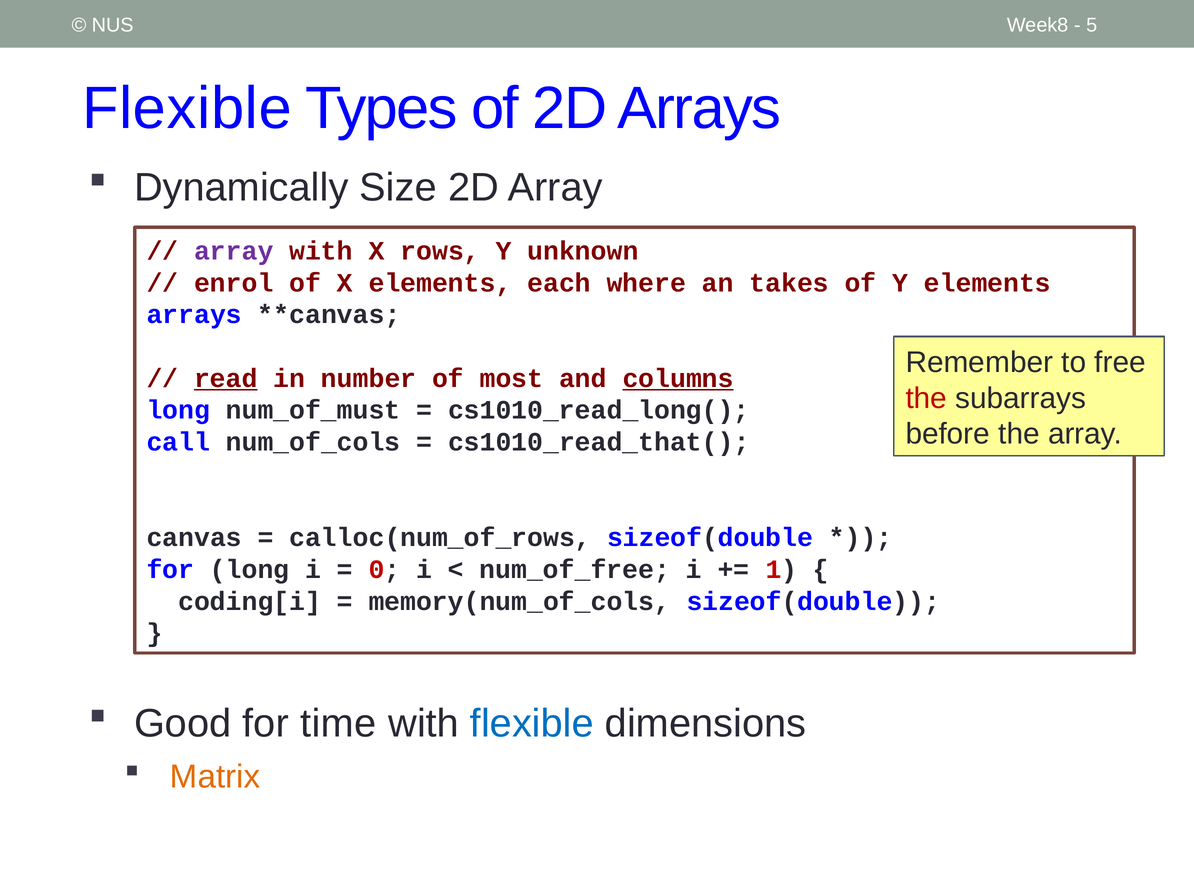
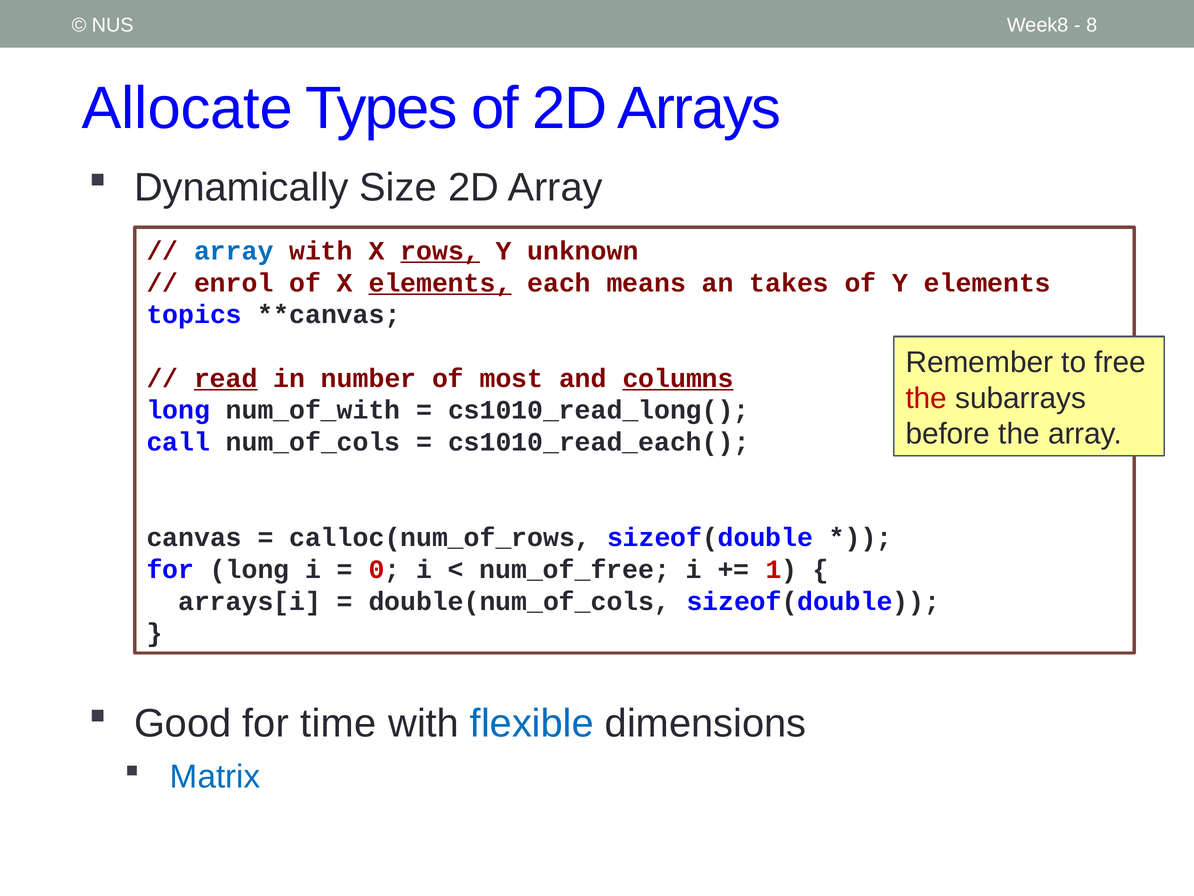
5: 5 -> 8
Flexible at (187, 109): Flexible -> Allocate
array at (234, 251) colour: purple -> blue
rows underline: none -> present
elements at (440, 283) underline: none -> present
where: where -> means
arrays at (194, 315): arrays -> topics
num_of_must: num_of_must -> num_of_with
cs1010_read_that(: cs1010_read_that( -> cs1010_read_each(
coding[i: coding[i -> arrays[i
memory(num_of_cols: memory(num_of_cols -> double(num_of_cols
Matrix colour: orange -> blue
